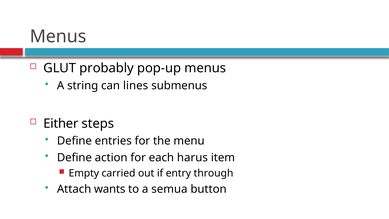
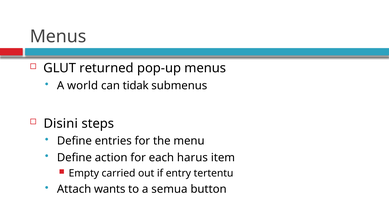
probably: probably -> returned
string: string -> world
lines: lines -> tidak
Either: Either -> Disini
through: through -> tertentu
